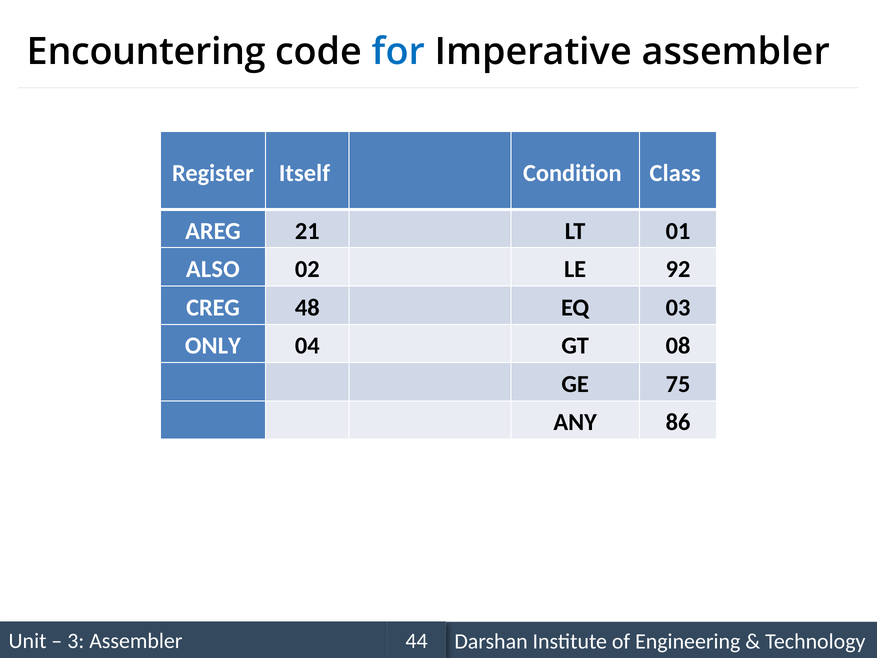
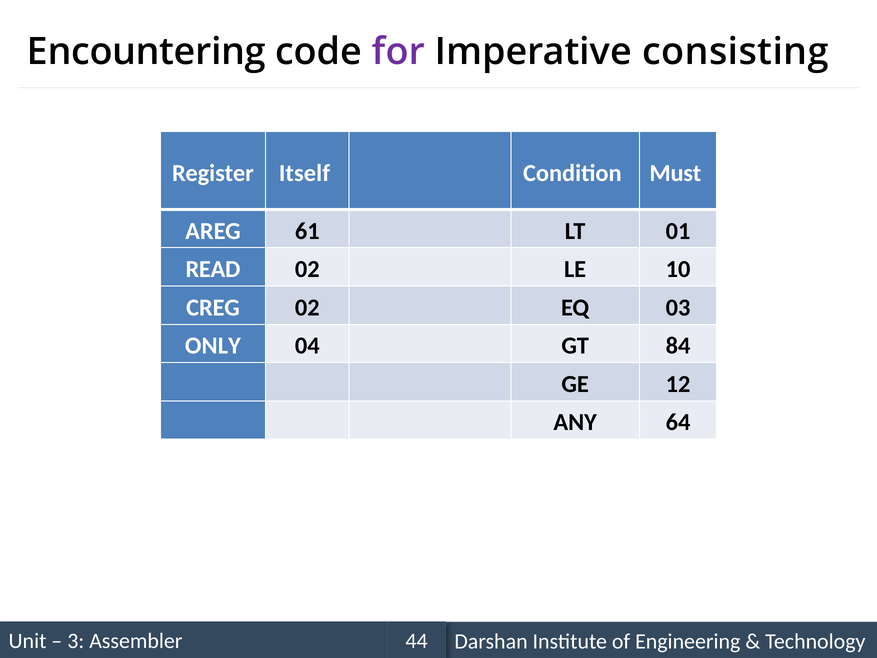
for colour: blue -> purple
Imperative assembler: assembler -> consisting
Class: Class -> Must
21: 21 -> 61
ALSO: ALSO -> READ
92: 92 -> 10
CREG 48: 48 -> 02
08: 08 -> 84
75: 75 -> 12
86: 86 -> 64
